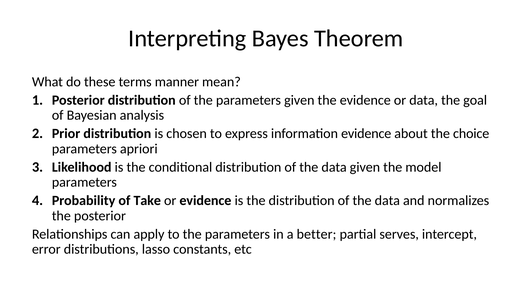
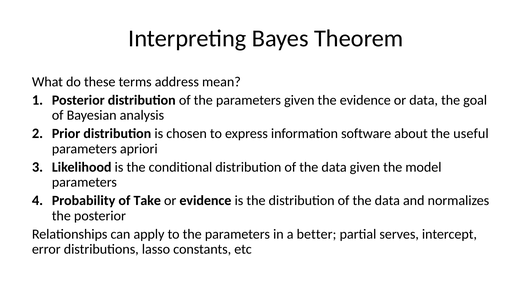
manner: manner -> address
information evidence: evidence -> software
choice: choice -> useful
